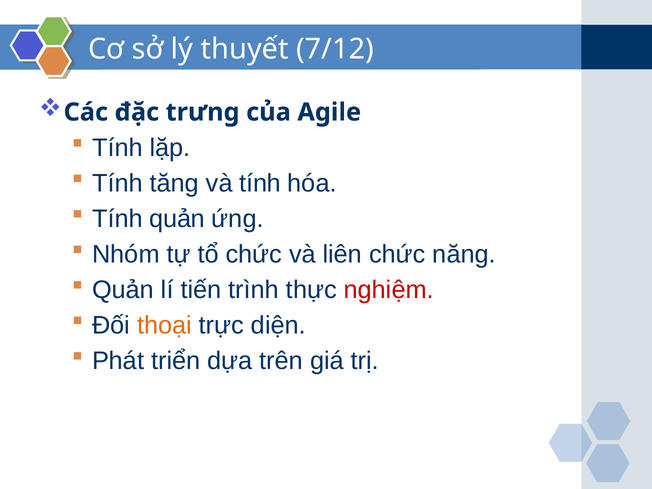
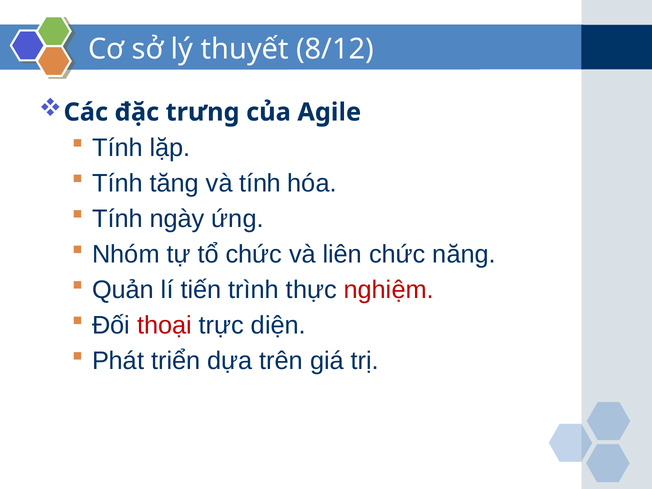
7/12: 7/12 -> 8/12
Tính quản: quản -> ngày
thoại colour: orange -> red
